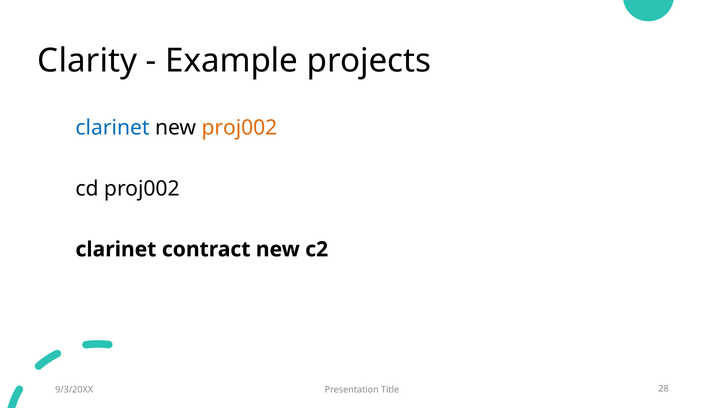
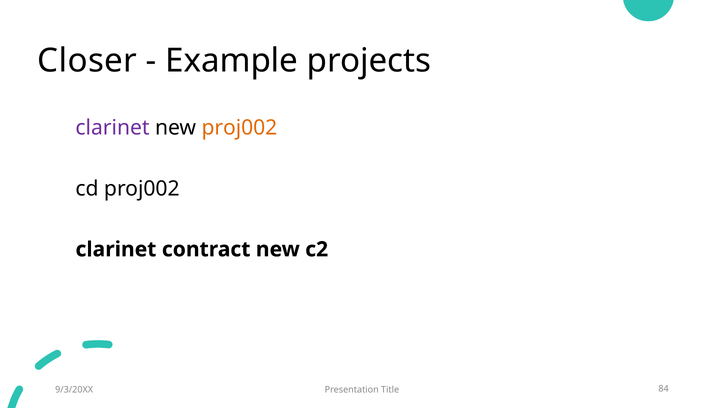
Clarity: Clarity -> Closer
clarinet at (113, 127) colour: blue -> purple
28: 28 -> 84
